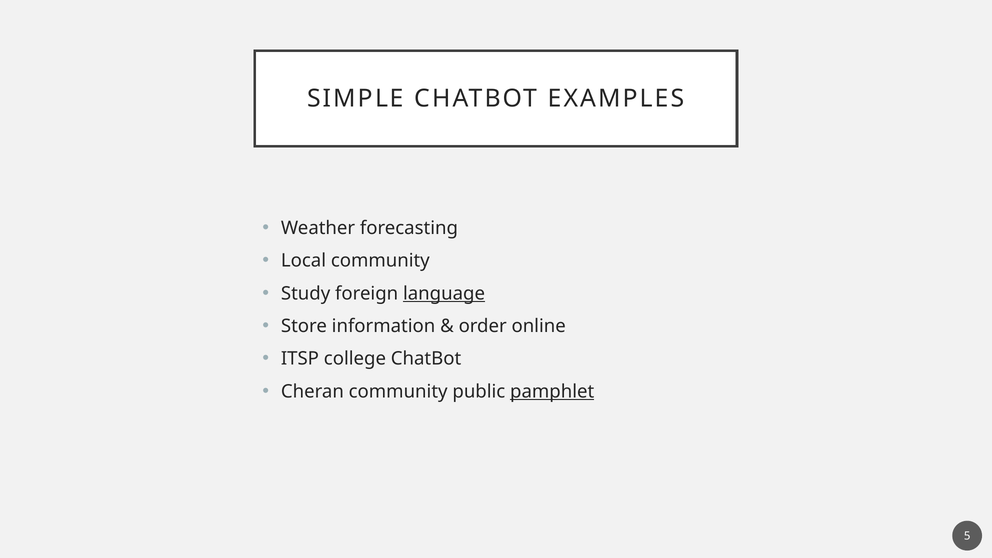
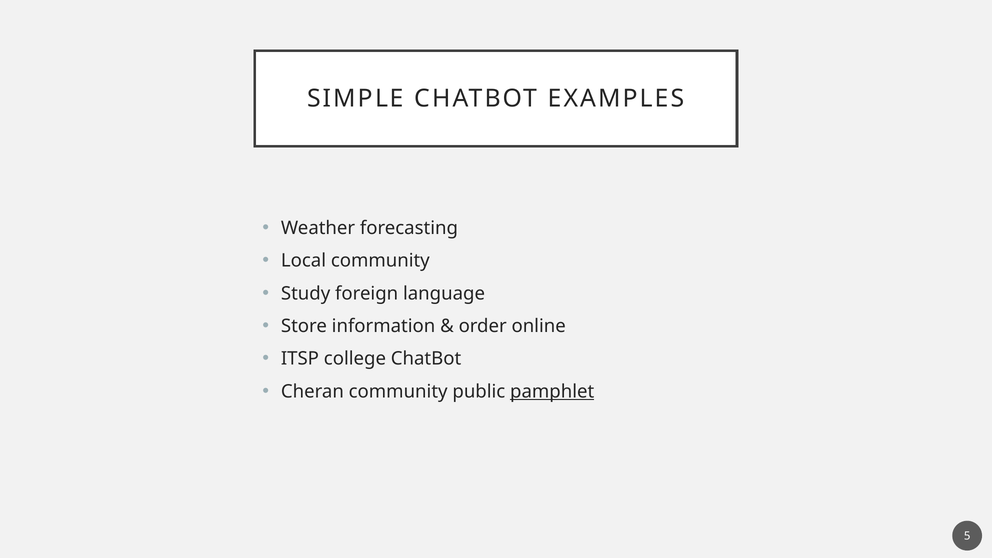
language underline: present -> none
